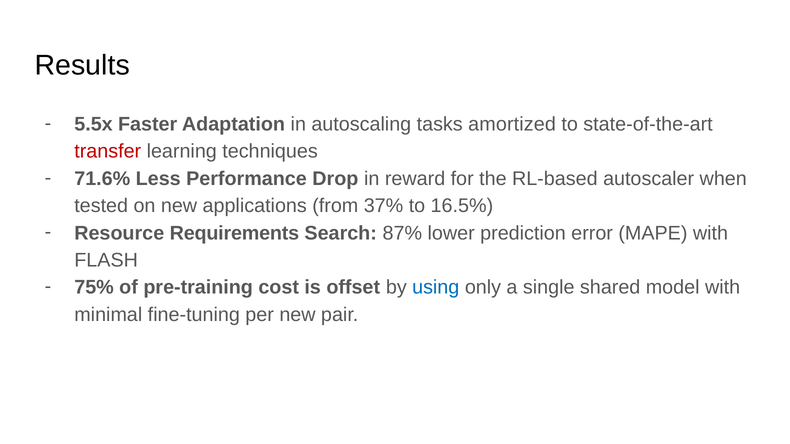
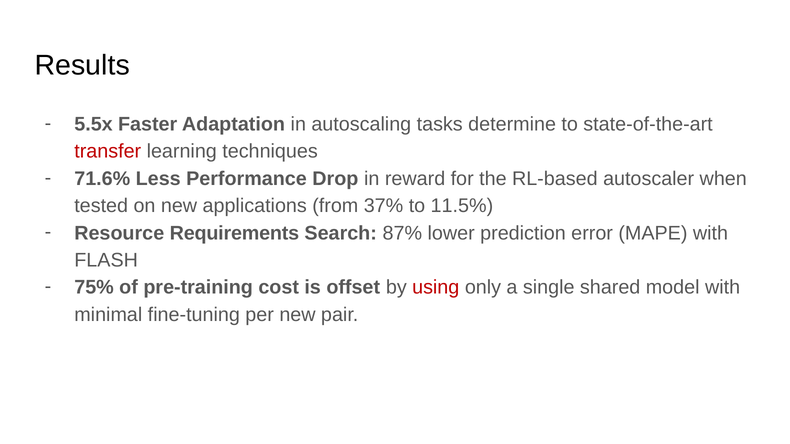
amortized: amortized -> determine
16.5%: 16.5% -> 11.5%
using colour: blue -> red
